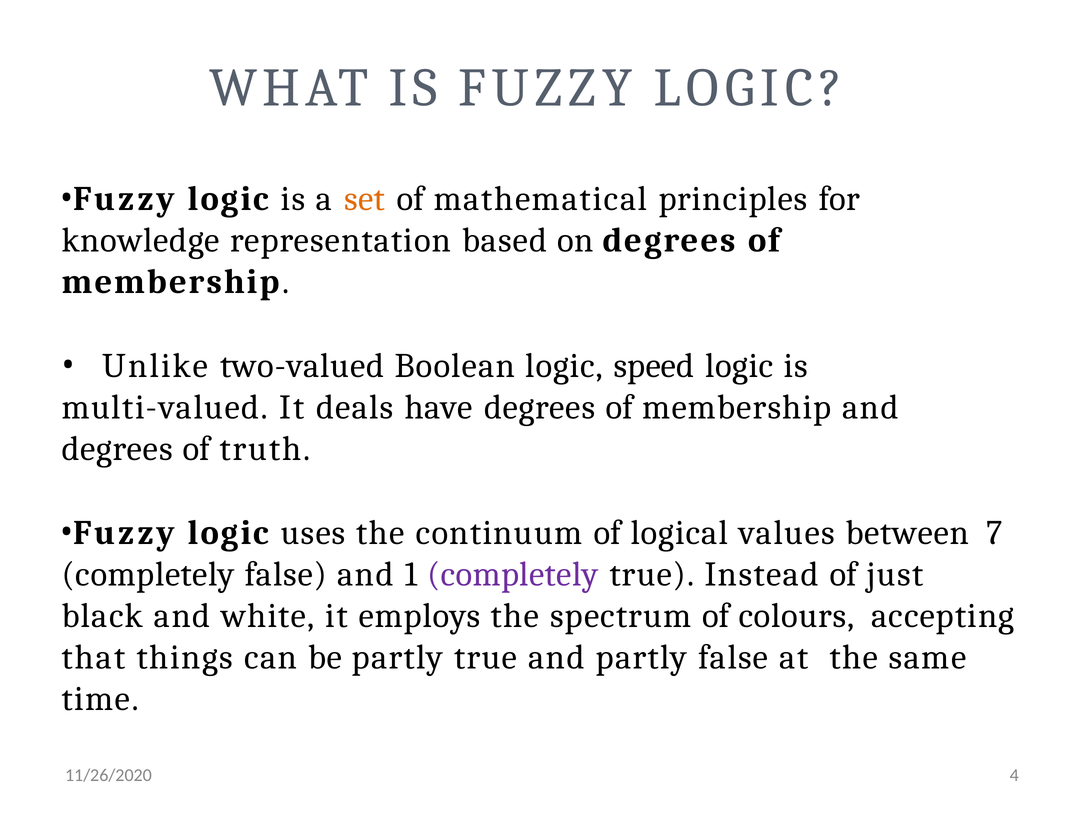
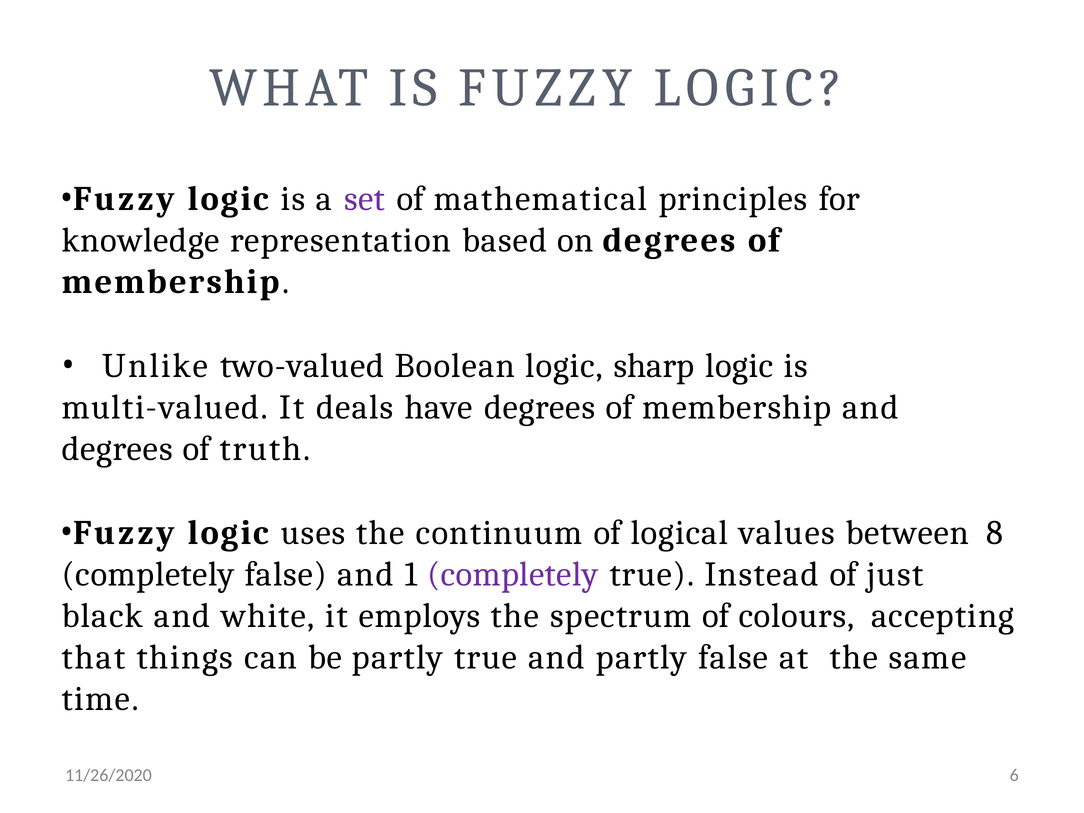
set colour: orange -> purple
speed: speed -> sharp
7: 7 -> 8
4: 4 -> 6
